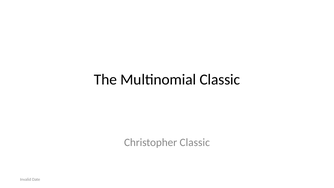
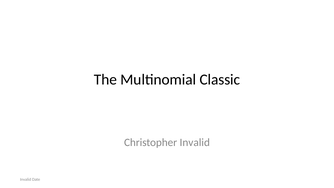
Christopher Classic: Classic -> Invalid
